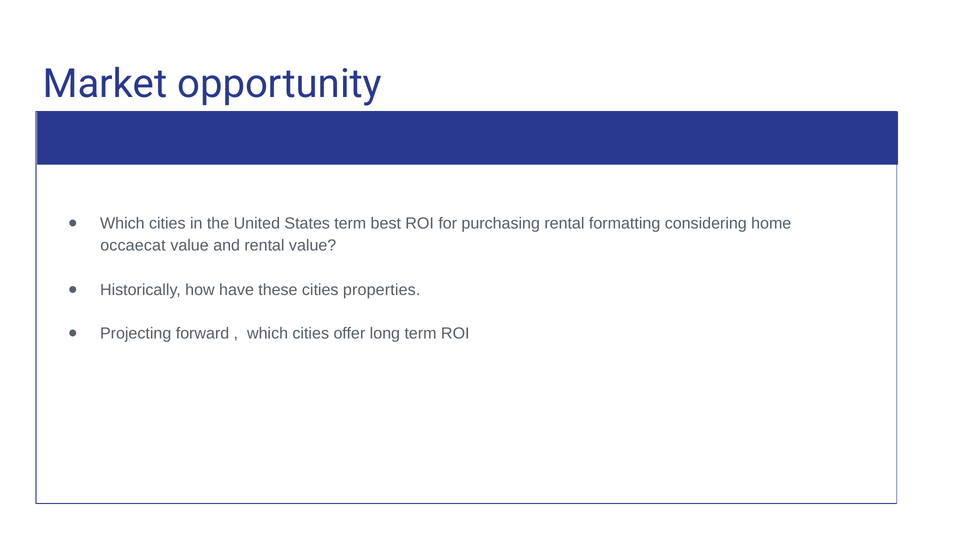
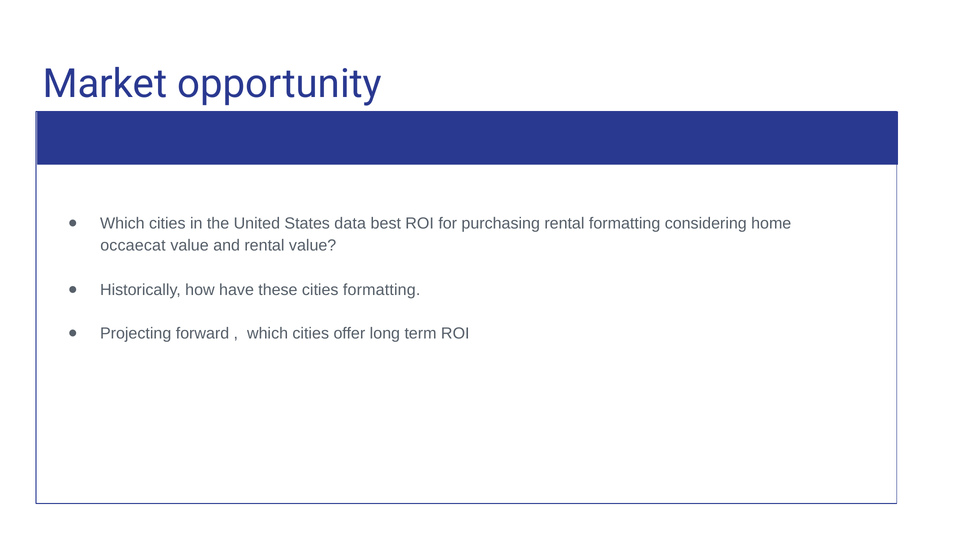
States term: term -> data
cities properties: properties -> formatting
